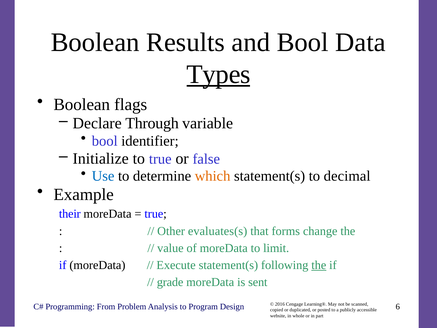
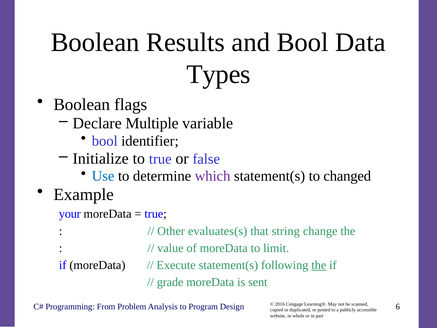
Types underline: present -> none
Through: Through -> Multiple
which colour: orange -> purple
decimal: decimal -> changed
their: their -> your
forms: forms -> string
